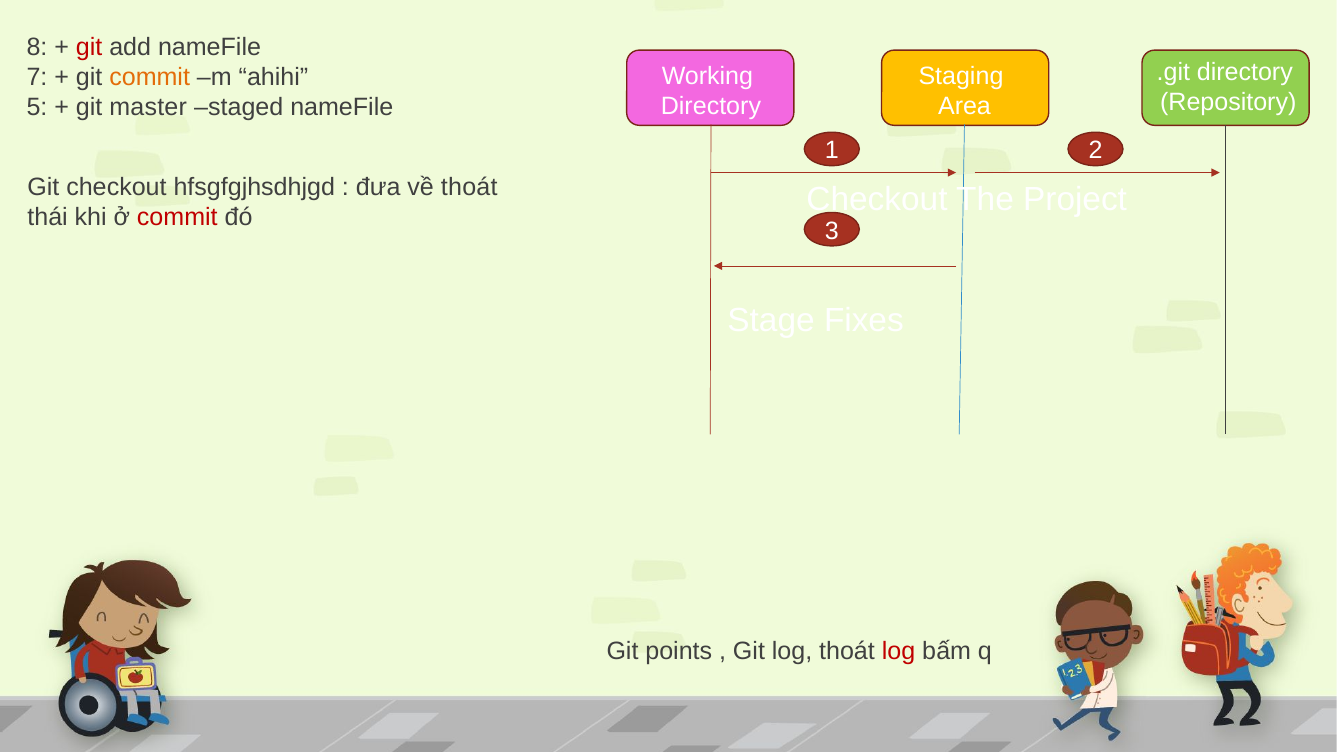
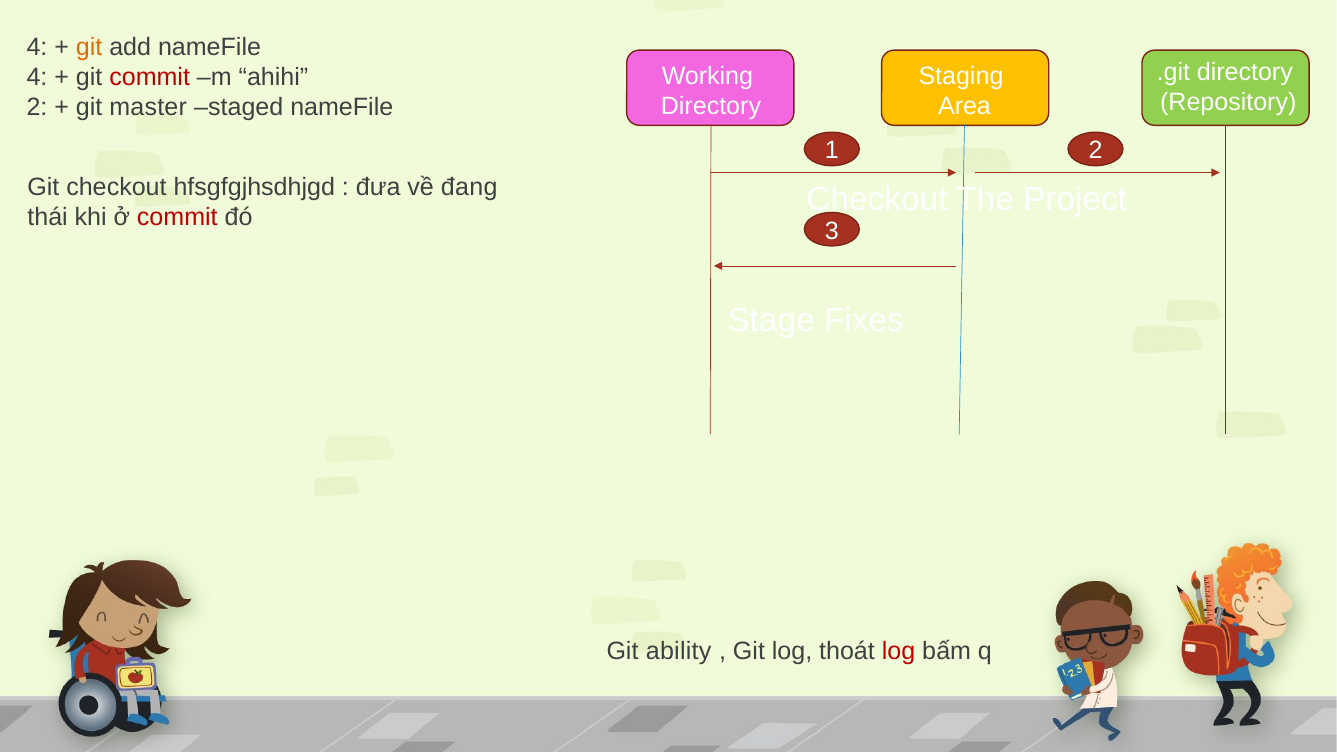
8 at (37, 47): 8 -> 4
git at (89, 47) colour: red -> orange
7 at (37, 77): 7 -> 4
commit at (150, 77) colour: orange -> red
5 at (37, 107): 5 -> 2
về thoát: thoát -> đang
points: points -> ability
